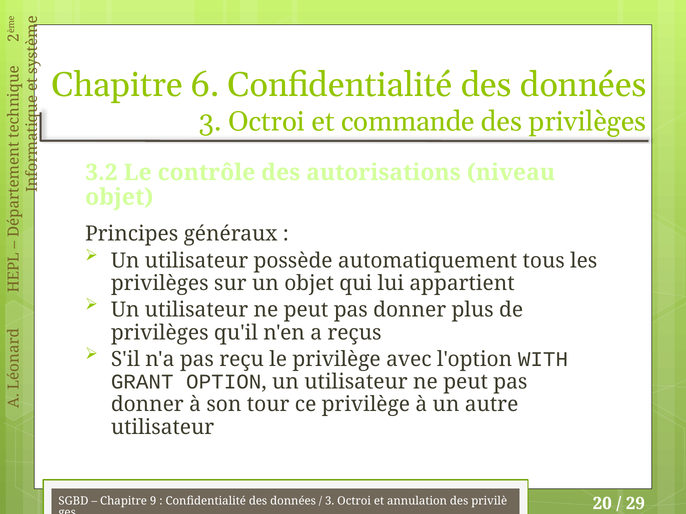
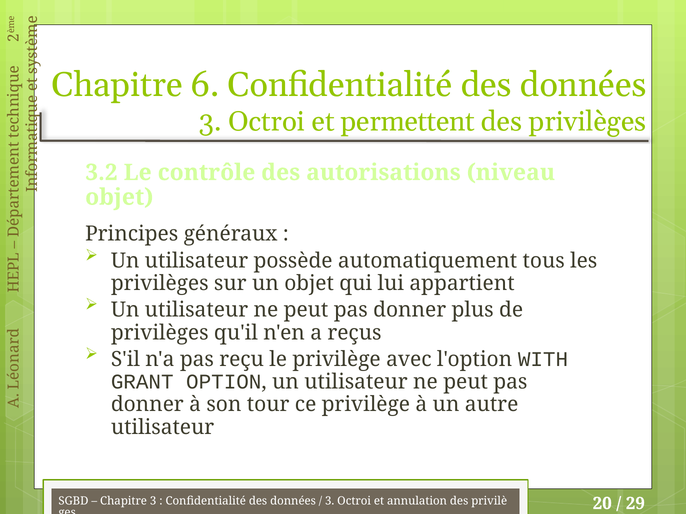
commande: commande -> permettent
Chapitre 9: 9 -> 3
